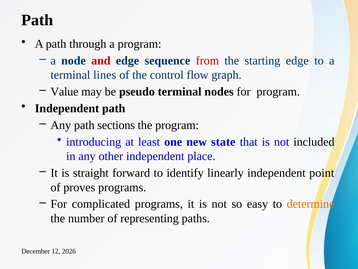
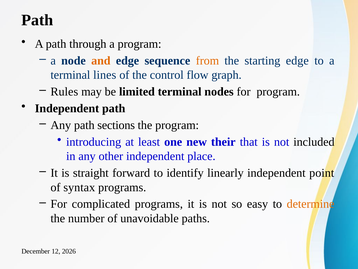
and colour: red -> orange
from colour: red -> orange
Value: Value -> Rules
pseudo: pseudo -> limited
state: state -> their
proves: proves -> syntax
representing: representing -> unavoidable
